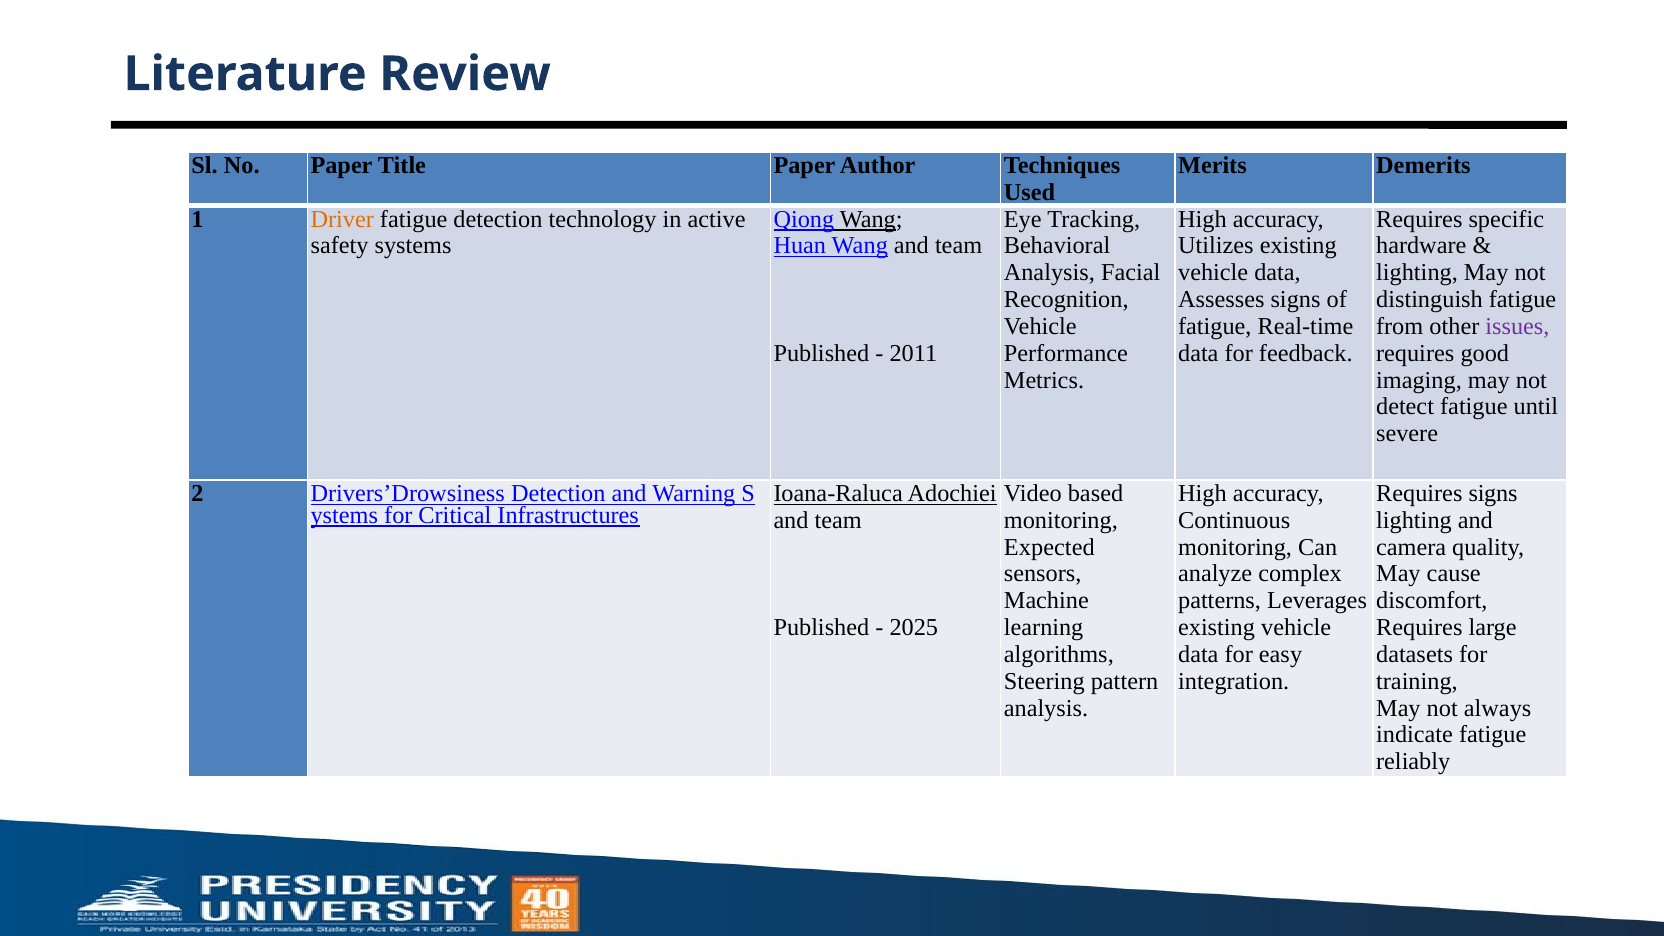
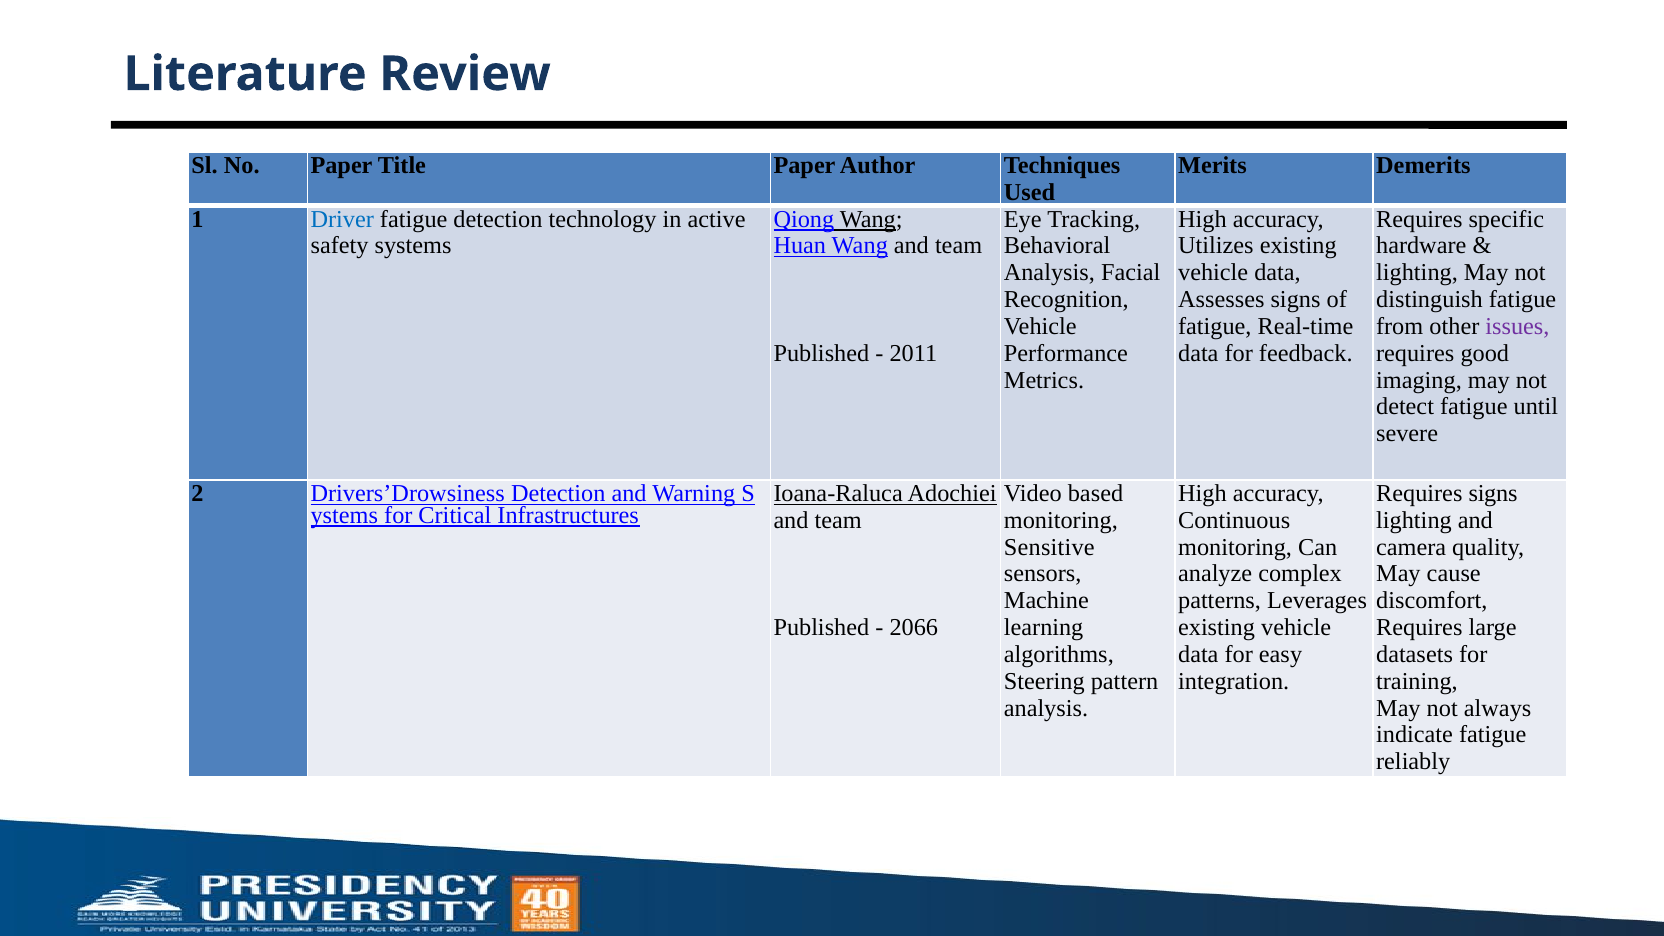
Driver colour: orange -> blue
Expected: Expected -> Sensitive
2025: 2025 -> 2066
